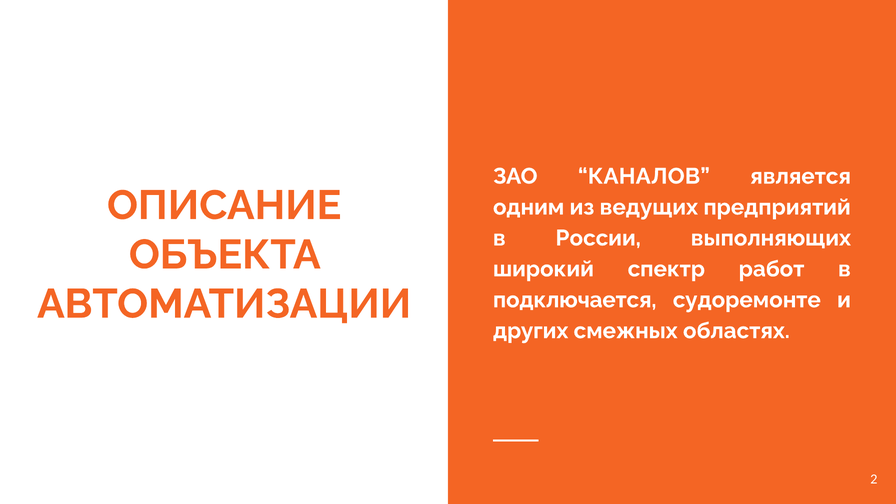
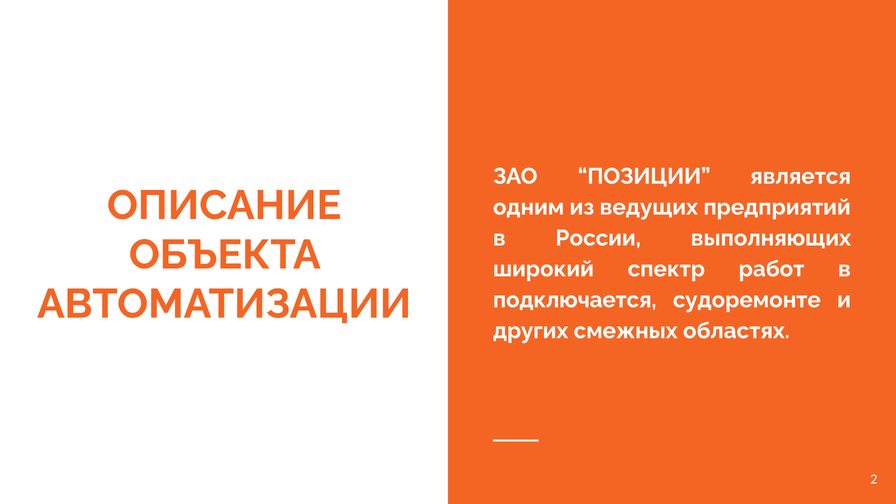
КАНАЛОВ: КАНАЛОВ -> ПОЗИЦИИ
